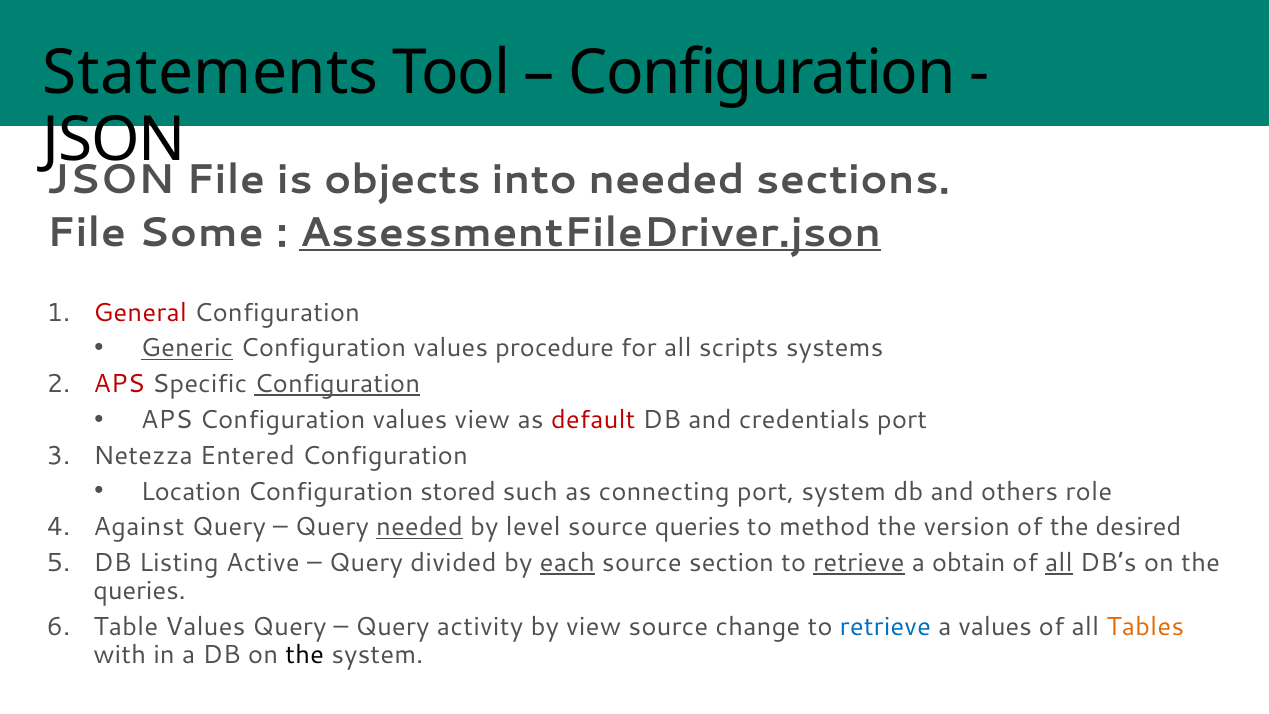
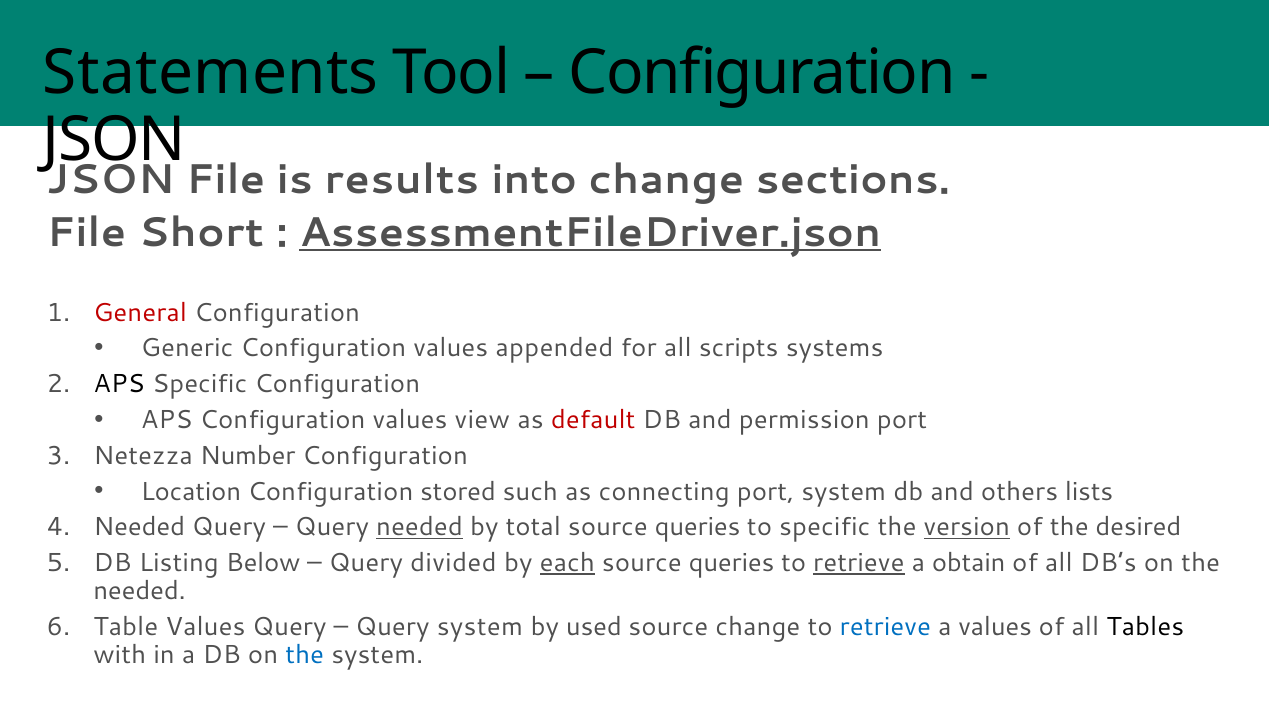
objects: objects -> results
into needed: needed -> change
Some: Some -> Short
Generic underline: present -> none
procedure: procedure -> appended
APS at (119, 384) colour: red -> black
Configuration at (337, 384) underline: present -> none
credentials: credentials -> permission
Entered: Entered -> Number
role: role -> lists
Against at (139, 527): Against -> Needed
level: level -> total
to method: method -> specific
version underline: none -> present
Active: Active -> Below
section at (732, 563): section -> queries
all at (1059, 563) underline: present -> none
queries at (140, 591): queries -> needed
Query activity: activity -> system
by view: view -> used
Tables colour: orange -> black
the at (305, 655) colour: black -> blue
